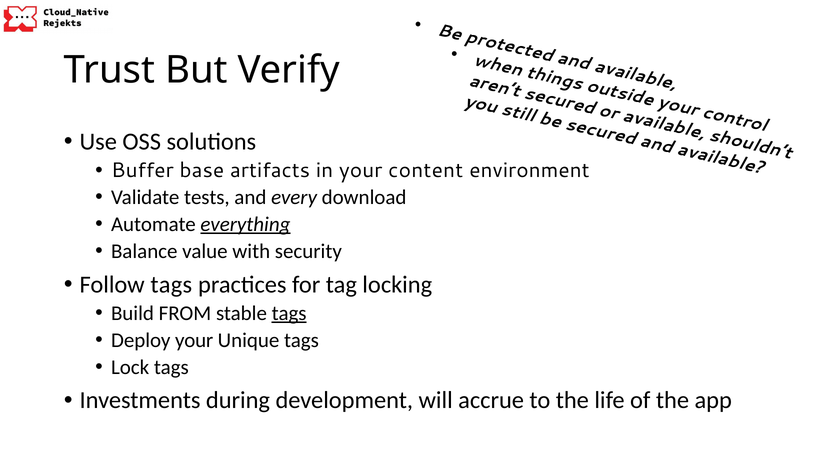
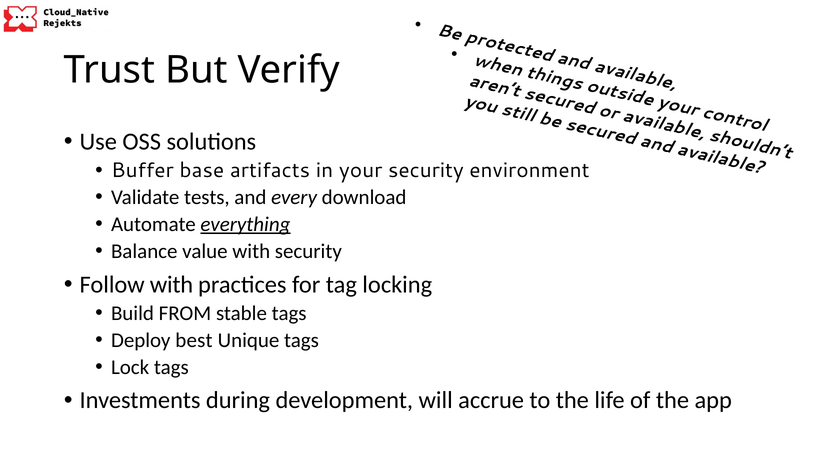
your content: content -> security
Follow tags: tags -> with
tags at (289, 314) underline: present -> none
Deploy your: your -> best
